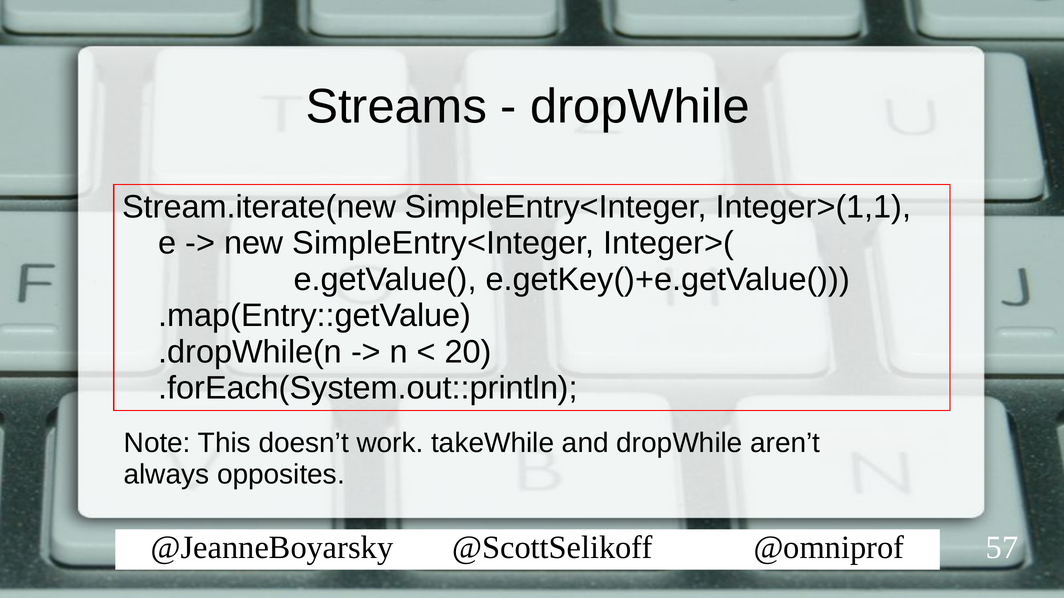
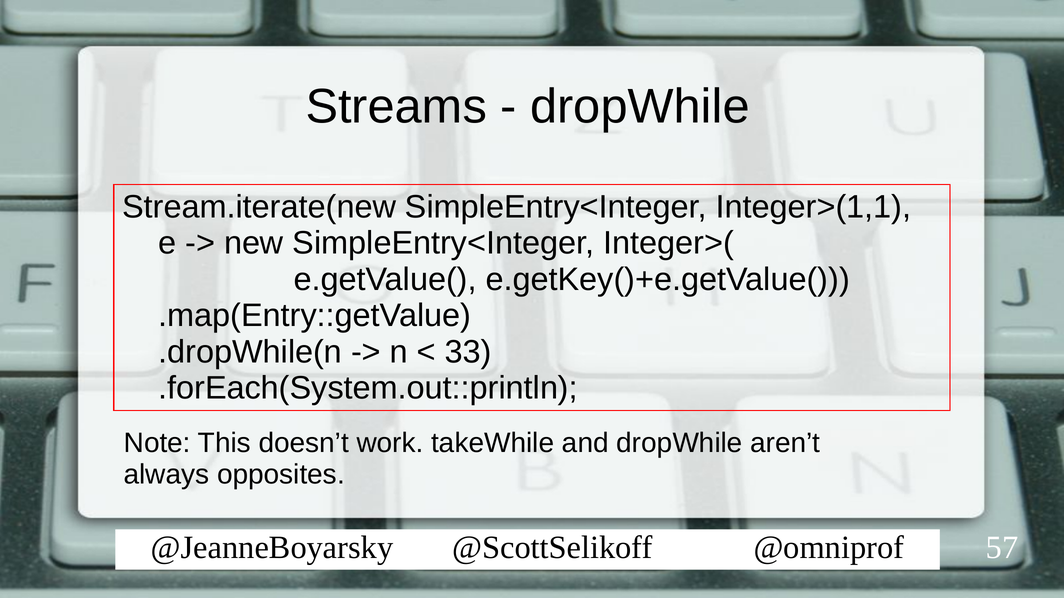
20: 20 -> 33
